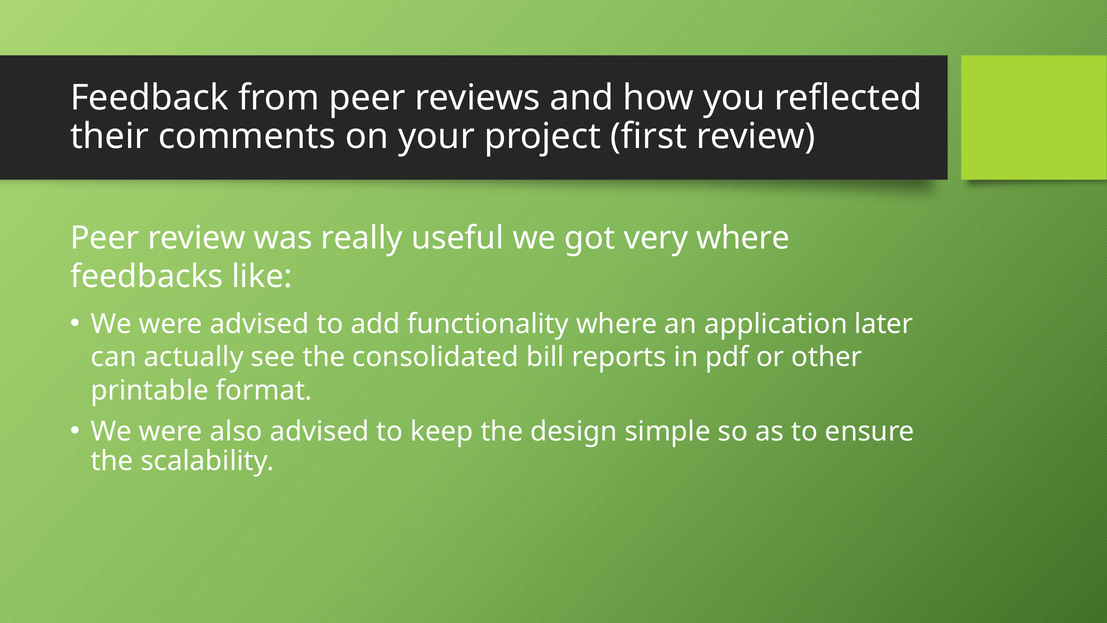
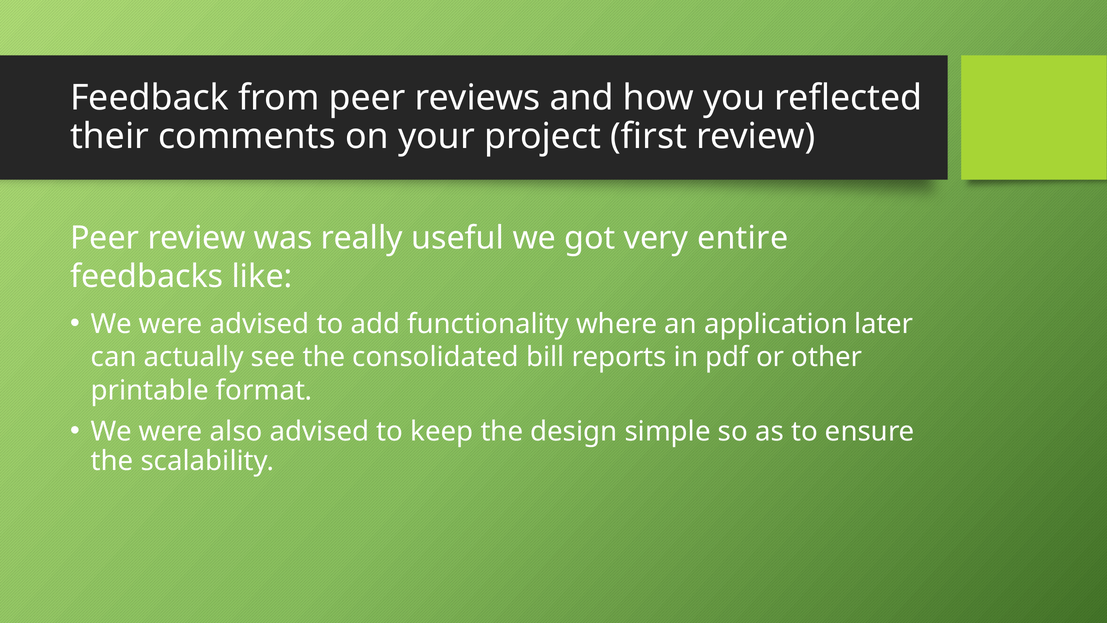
very where: where -> entire
